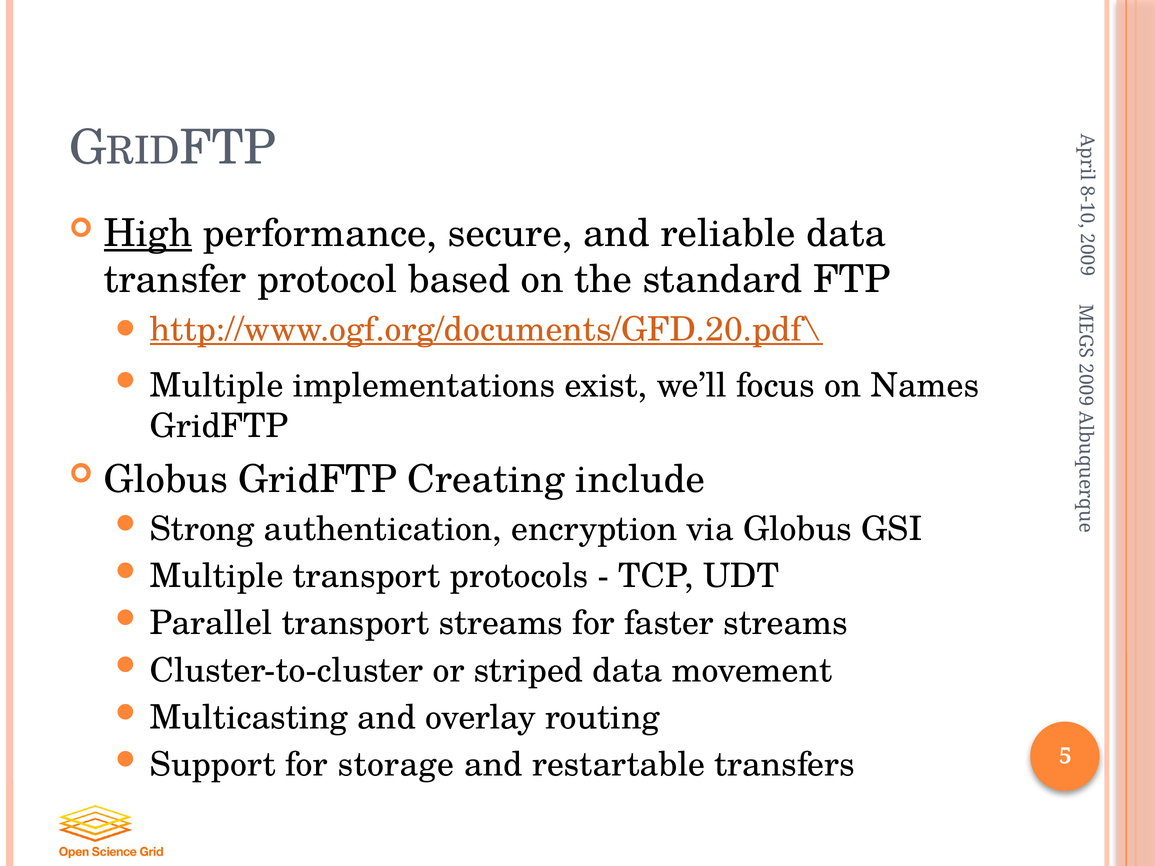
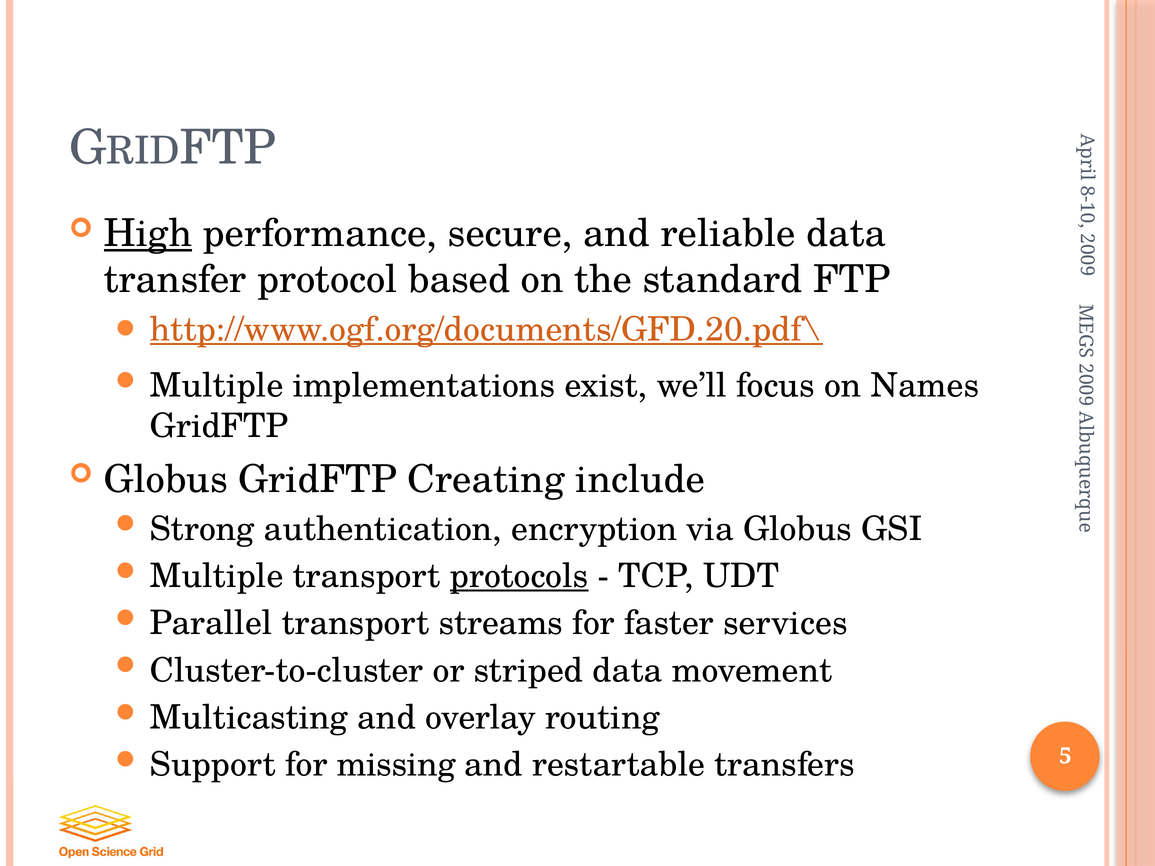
protocols underline: none -> present
faster streams: streams -> services
storage: storage -> missing
